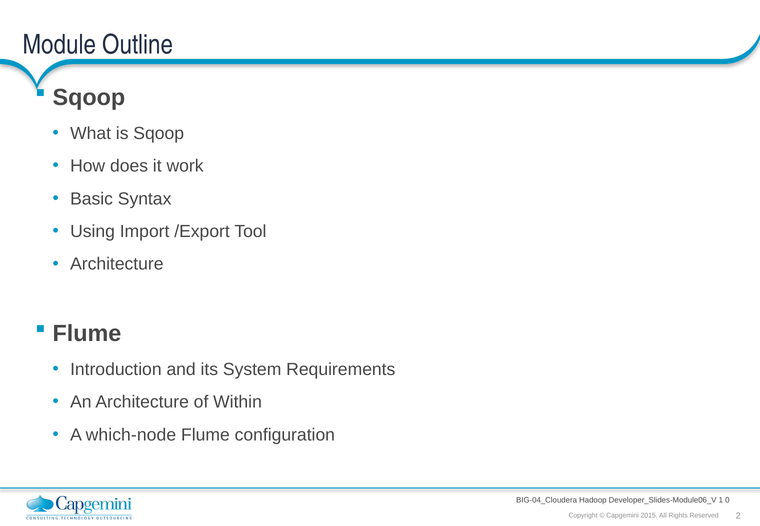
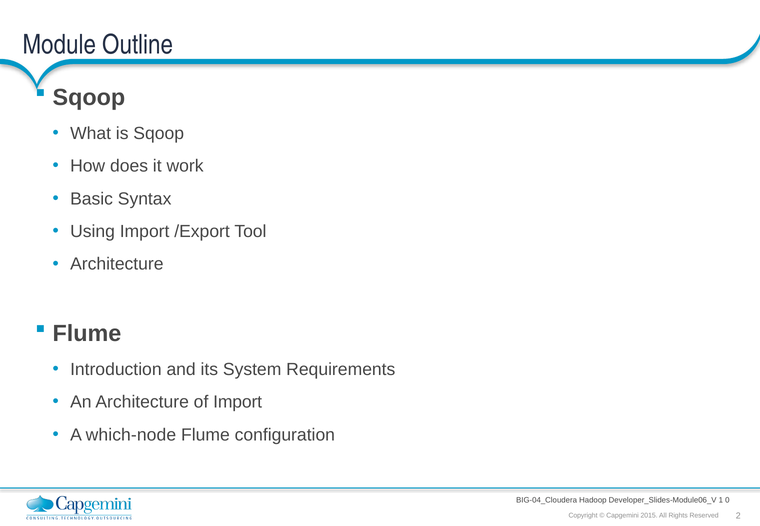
of Within: Within -> Import
